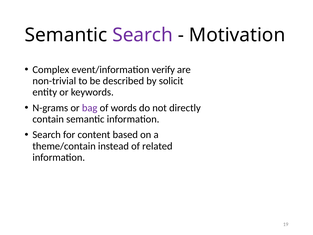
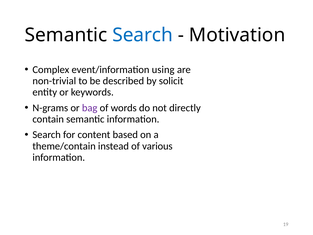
Search at (143, 35) colour: purple -> blue
verify: verify -> using
related: related -> various
